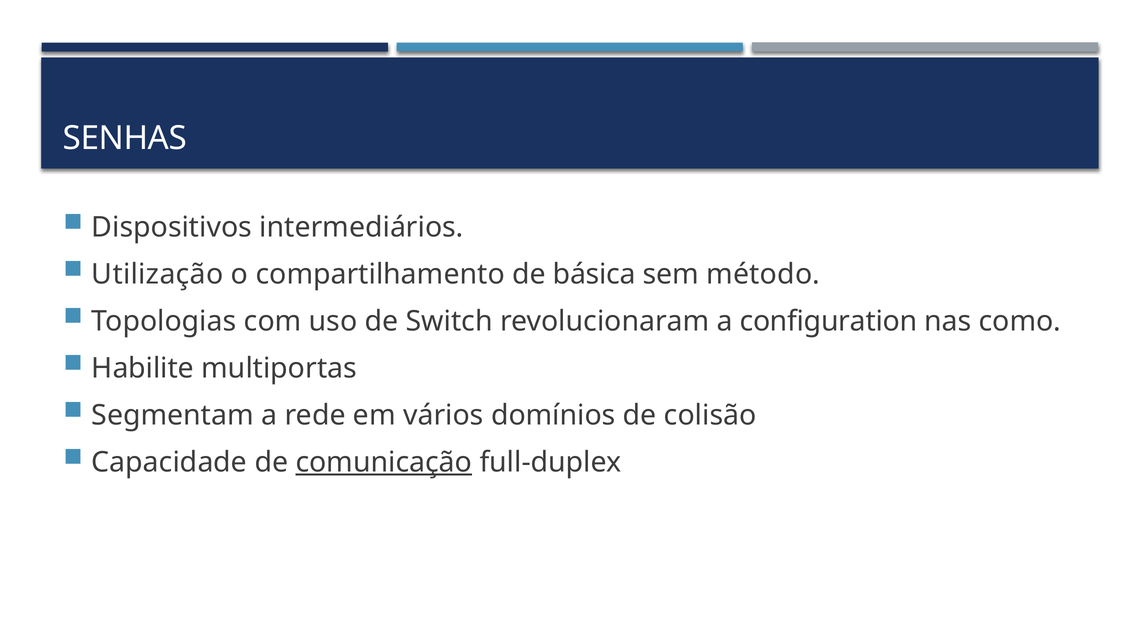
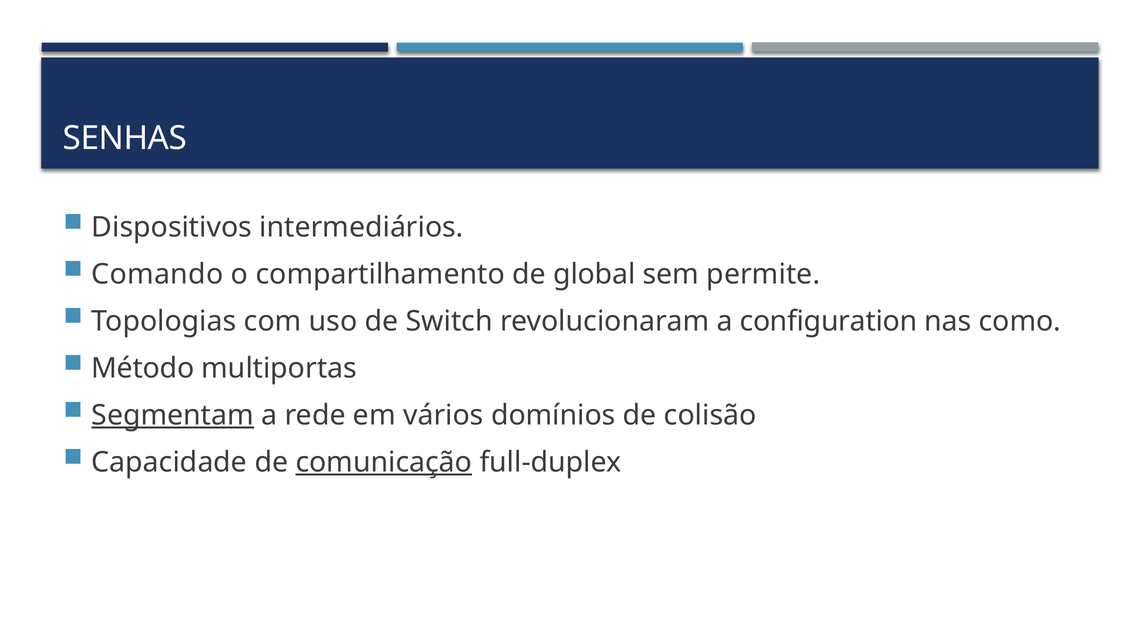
Utilização: Utilização -> Comando
básica: básica -> global
método: método -> permite
Habilite: Habilite -> Método
Segmentam underline: none -> present
